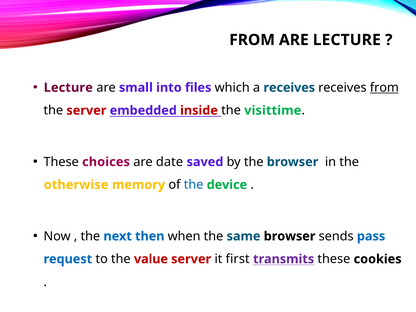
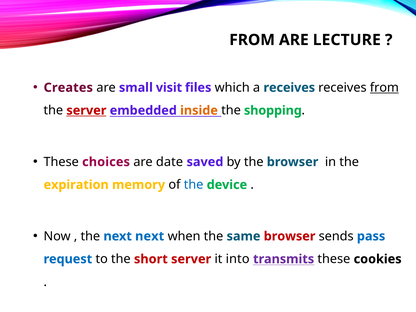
Lecture at (68, 88): Lecture -> Creates
into: into -> visit
server at (86, 110) underline: none -> present
inside colour: red -> orange
visittime: visittime -> shopping
otherwise: otherwise -> expiration
next then: then -> next
browser at (290, 236) colour: black -> red
value: value -> short
first: first -> into
